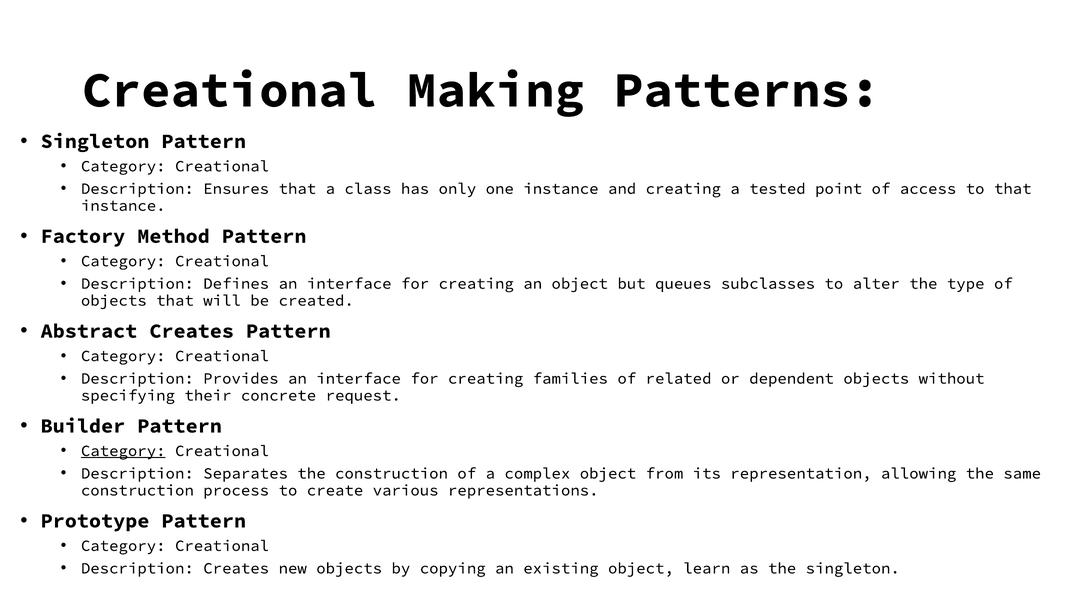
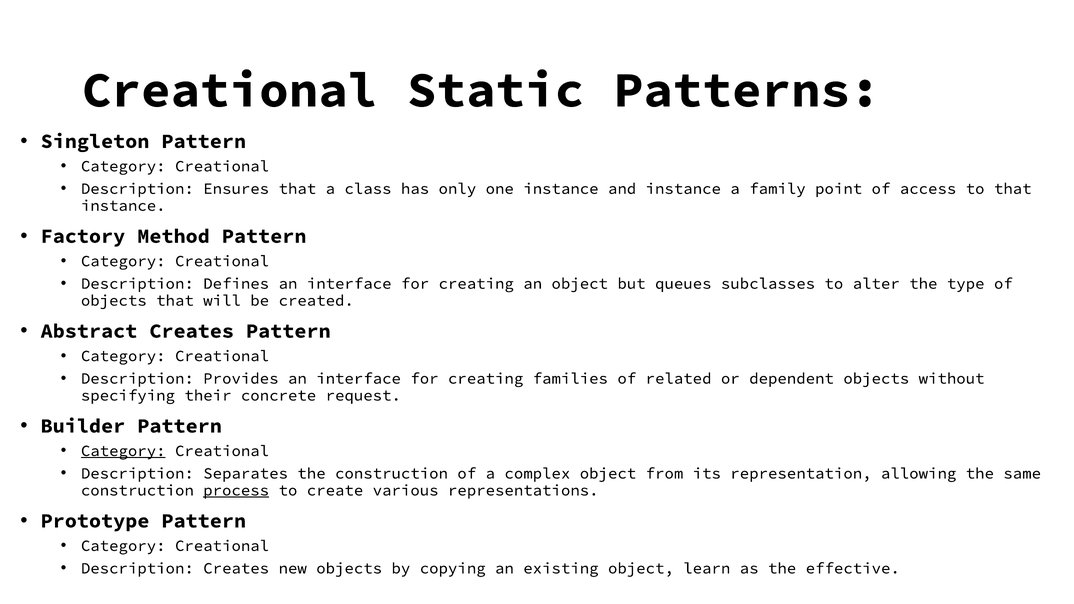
Making: Making -> Static
and creating: creating -> instance
tested: tested -> family
process underline: none -> present
the singleton: singleton -> effective
